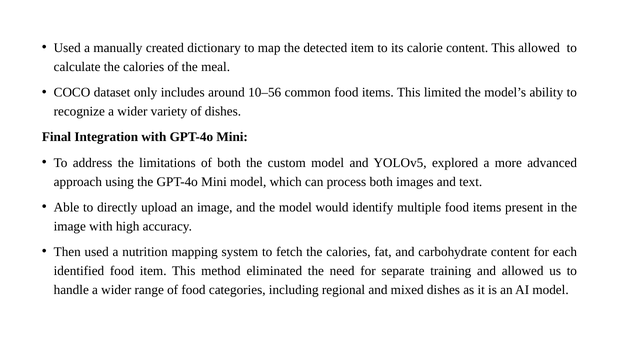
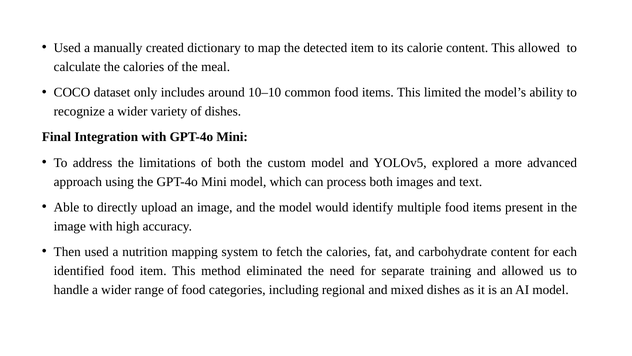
10–56: 10–56 -> 10–10
